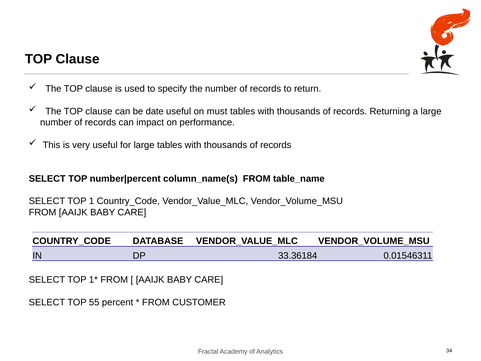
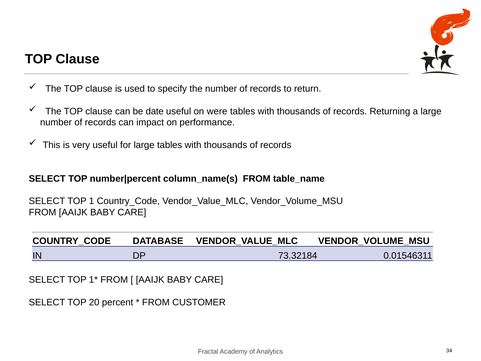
must: must -> were
33.36184: 33.36184 -> 73.32184
55: 55 -> 20
